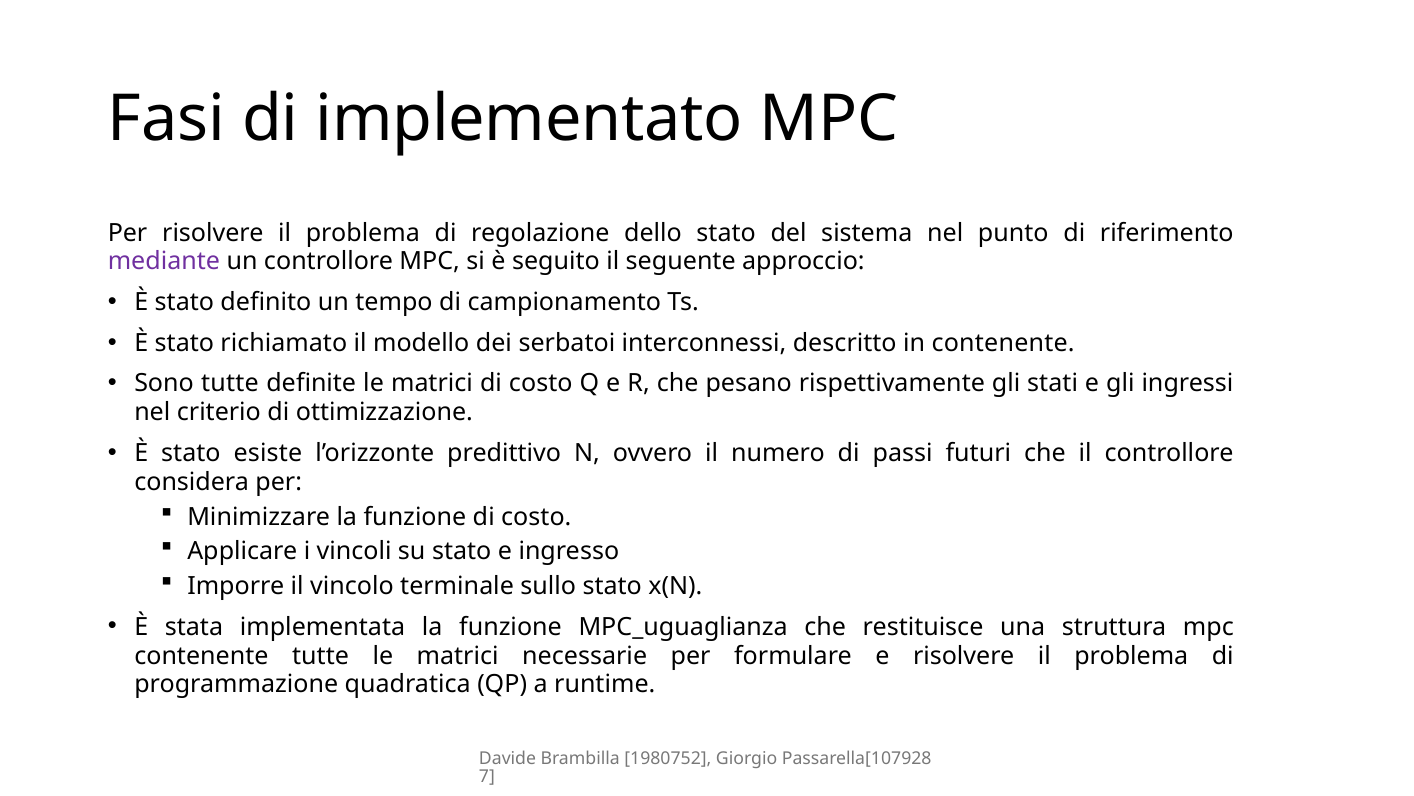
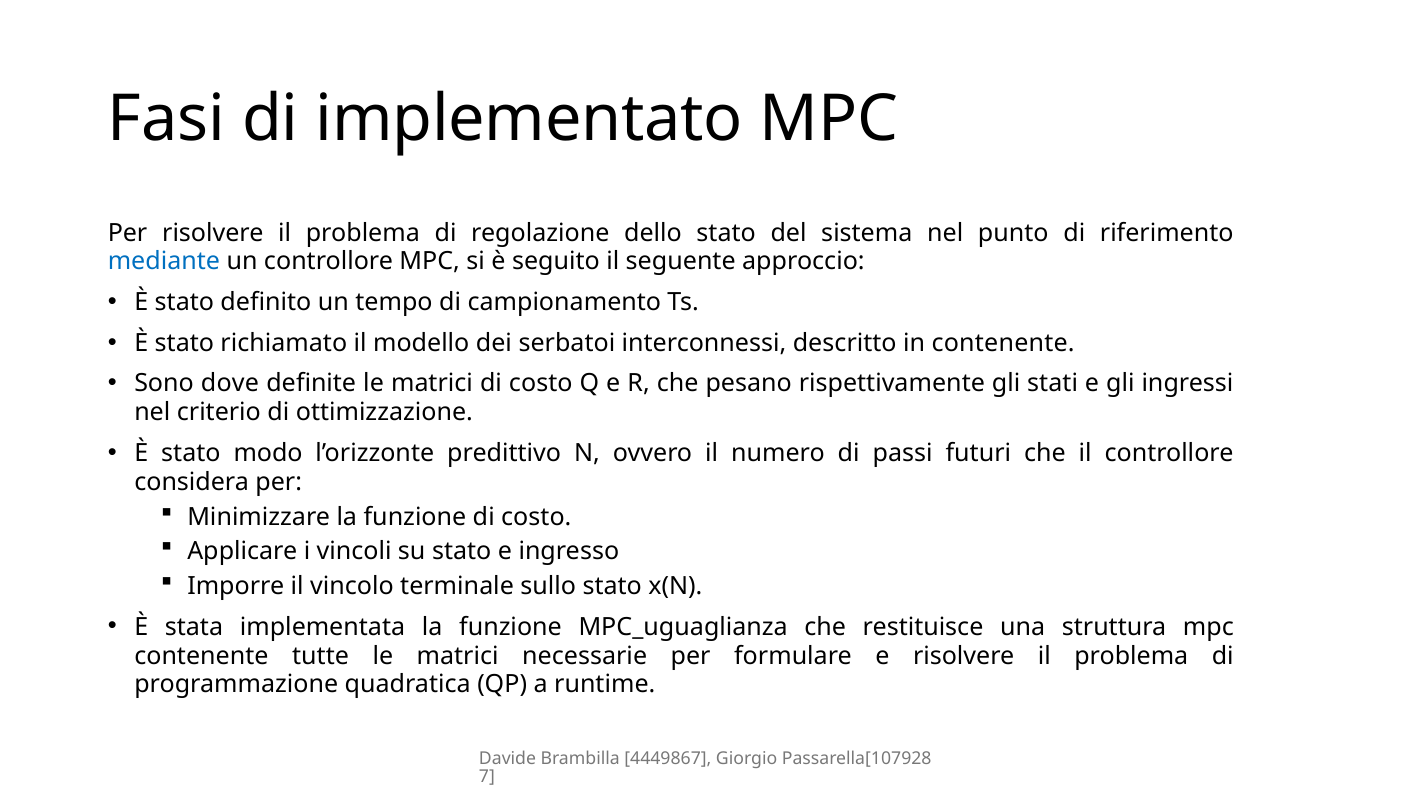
mediante colour: purple -> blue
Sono tutte: tutte -> dove
esiste: esiste -> modo
1980752: 1980752 -> 4449867
